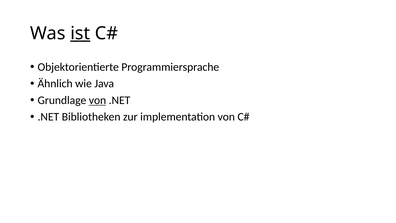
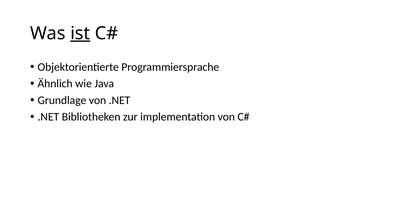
von at (98, 100) underline: present -> none
